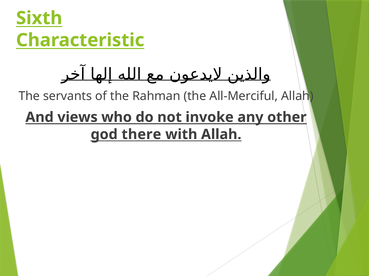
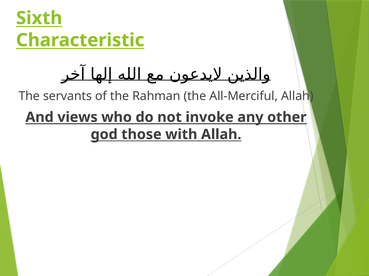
there: there -> those
